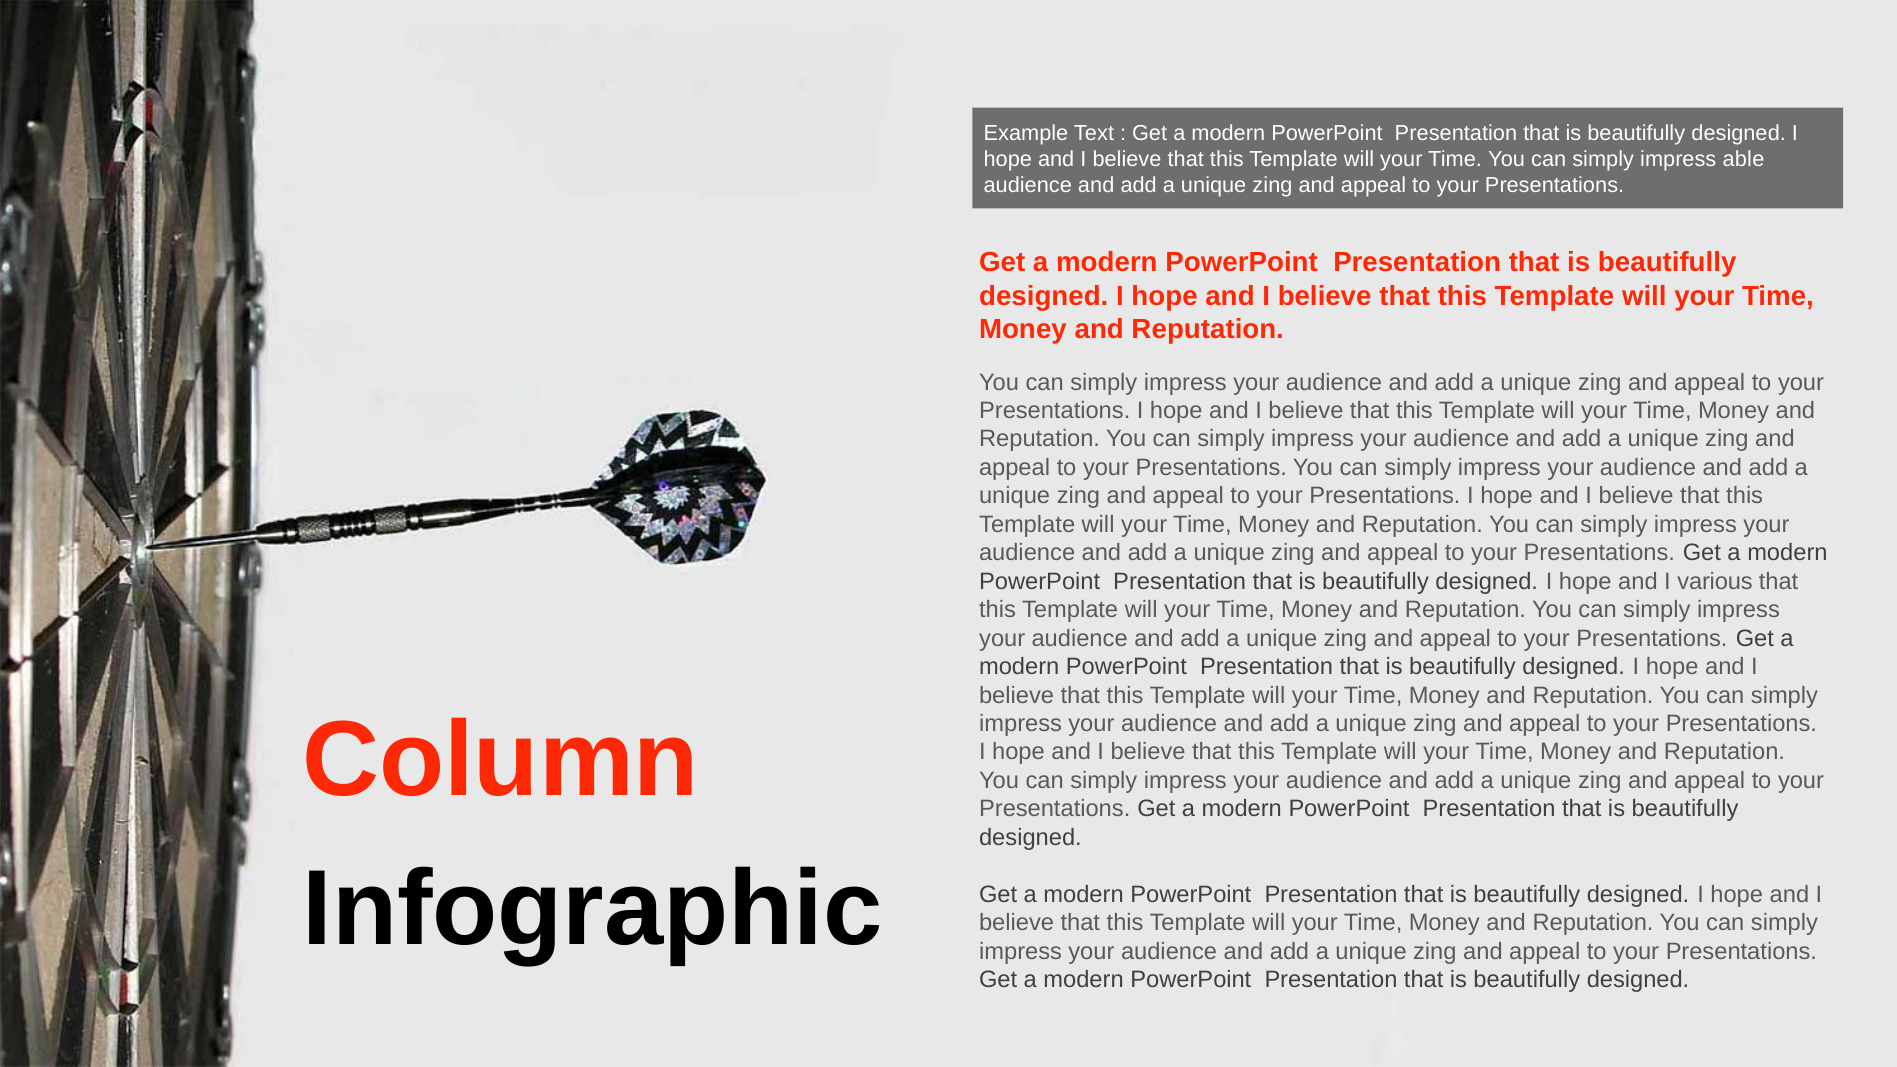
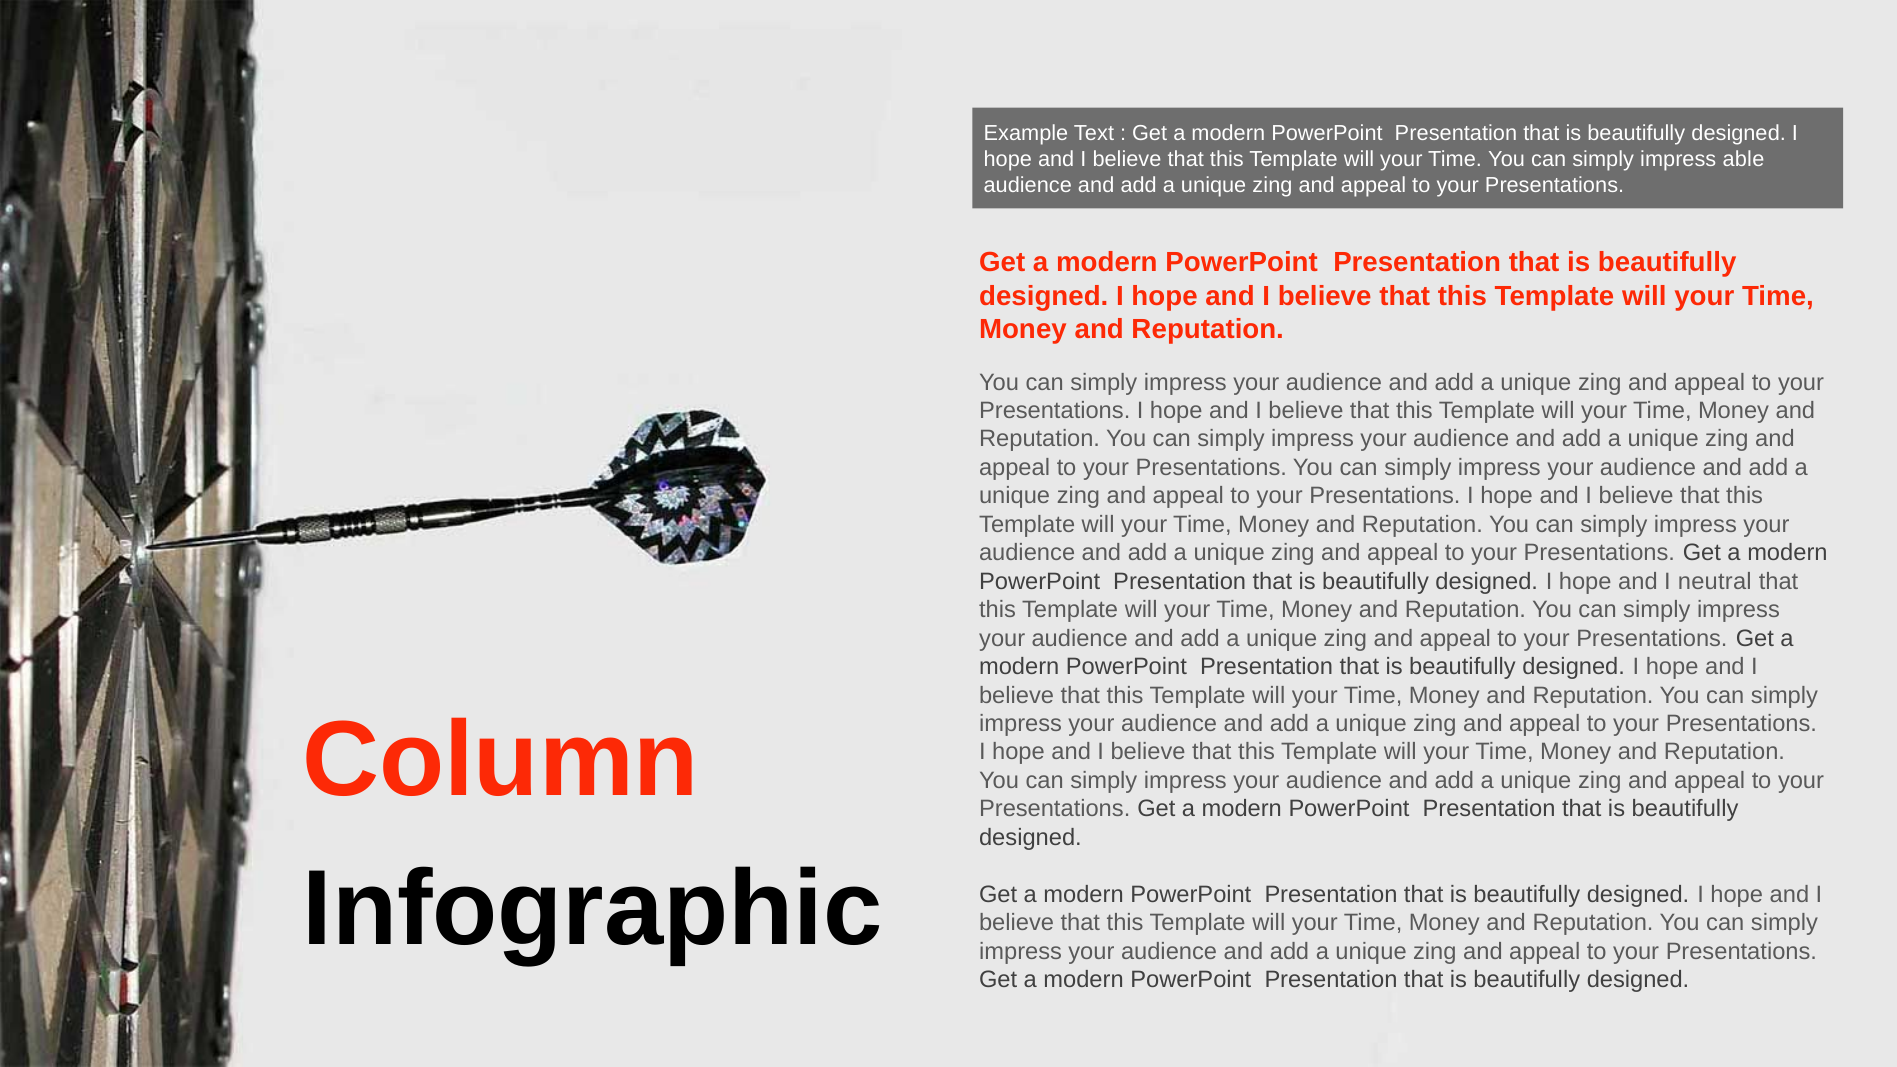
various: various -> neutral
